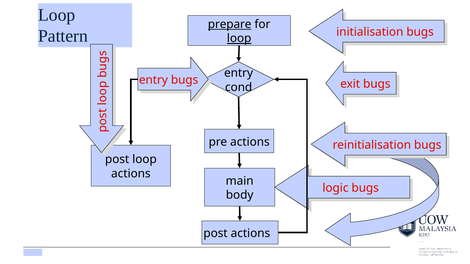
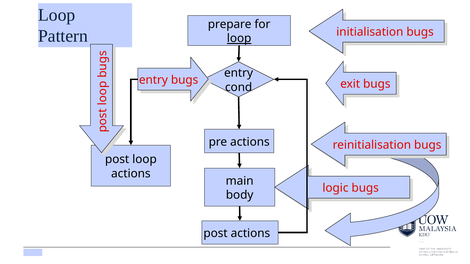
prepare underline: present -> none
